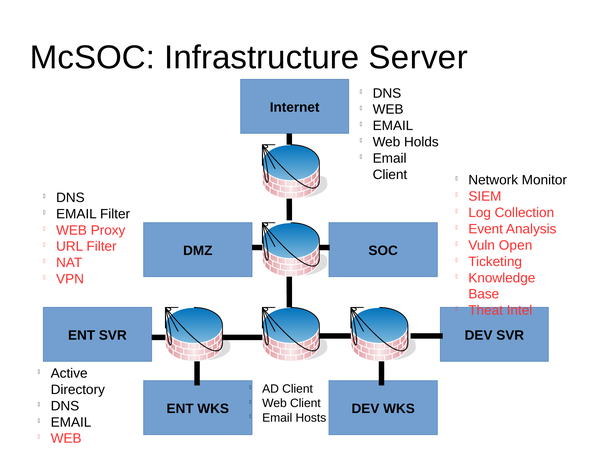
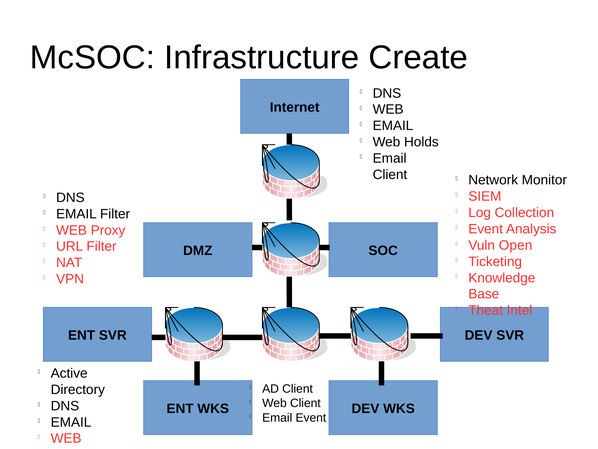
Server: Server -> Create
Email Hosts: Hosts -> Event
